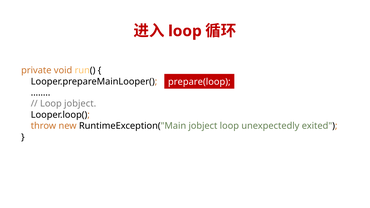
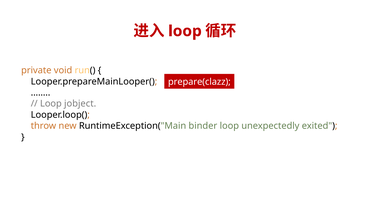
prepare(loop: prepare(loop -> prepare(clazz
RuntimeException("Main jobject: jobject -> binder
